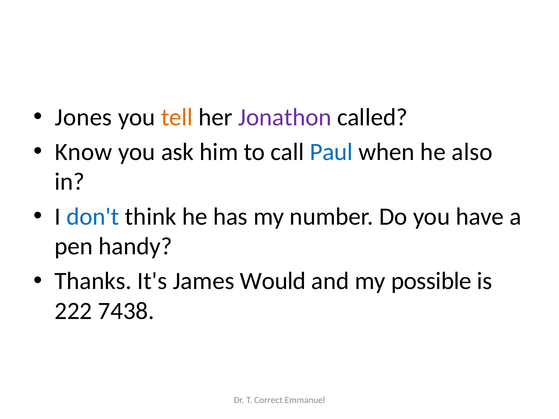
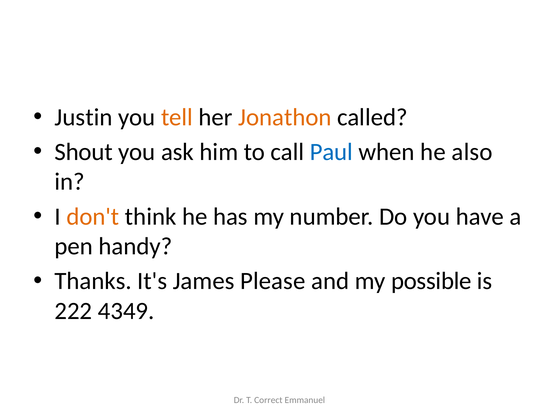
Jones: Jones -> Justin
Jonathon colour: purple -> orange
Know: Know -> Shout
don't colour: blue -> orange
Would: Would -> Please
7438: 7438 -> 4349
